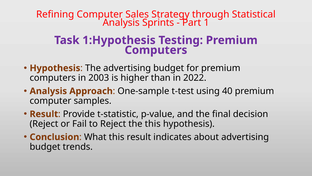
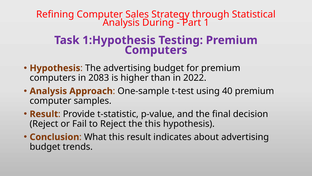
Sprints: Sprints -> During
2003: 2003 -> 2083
